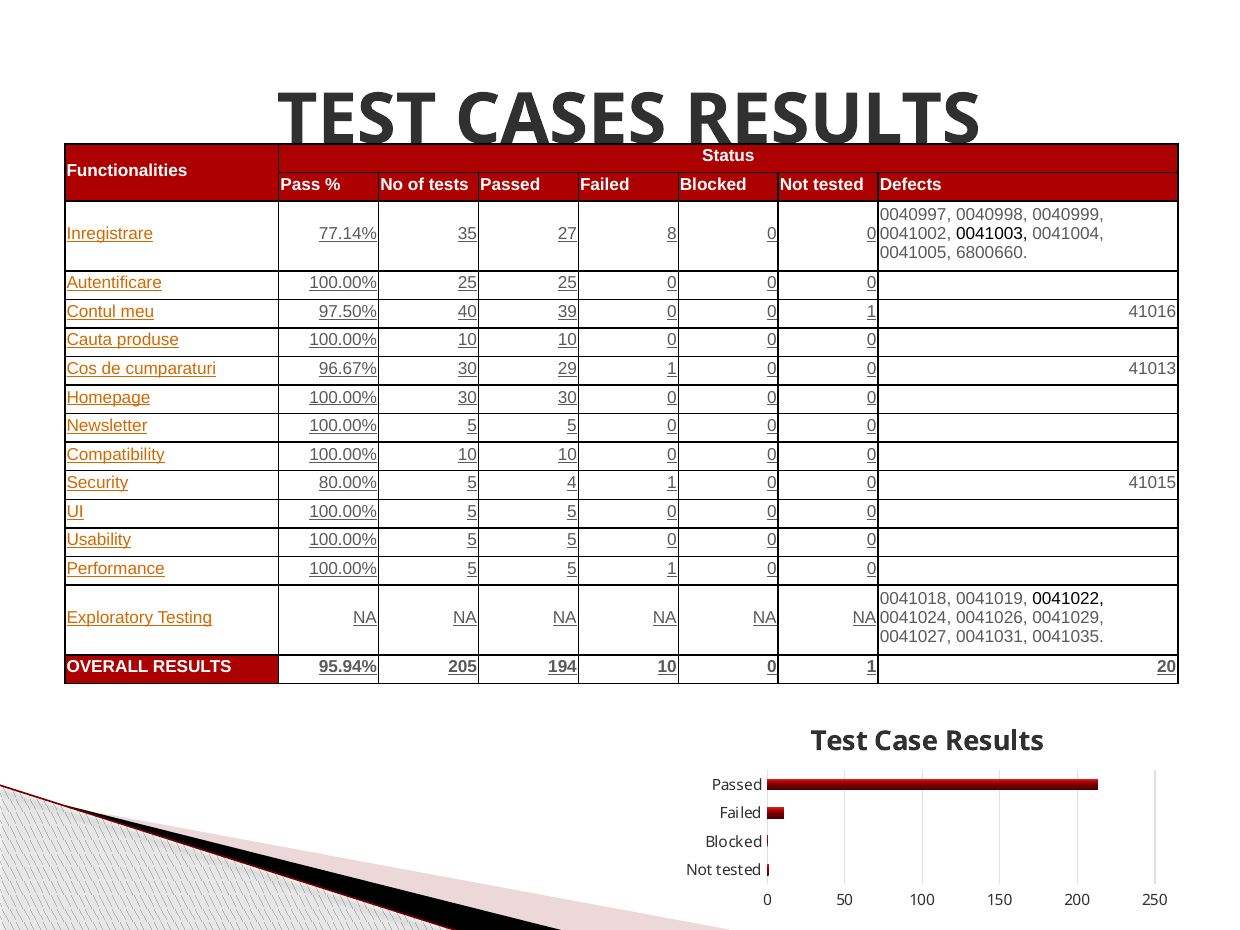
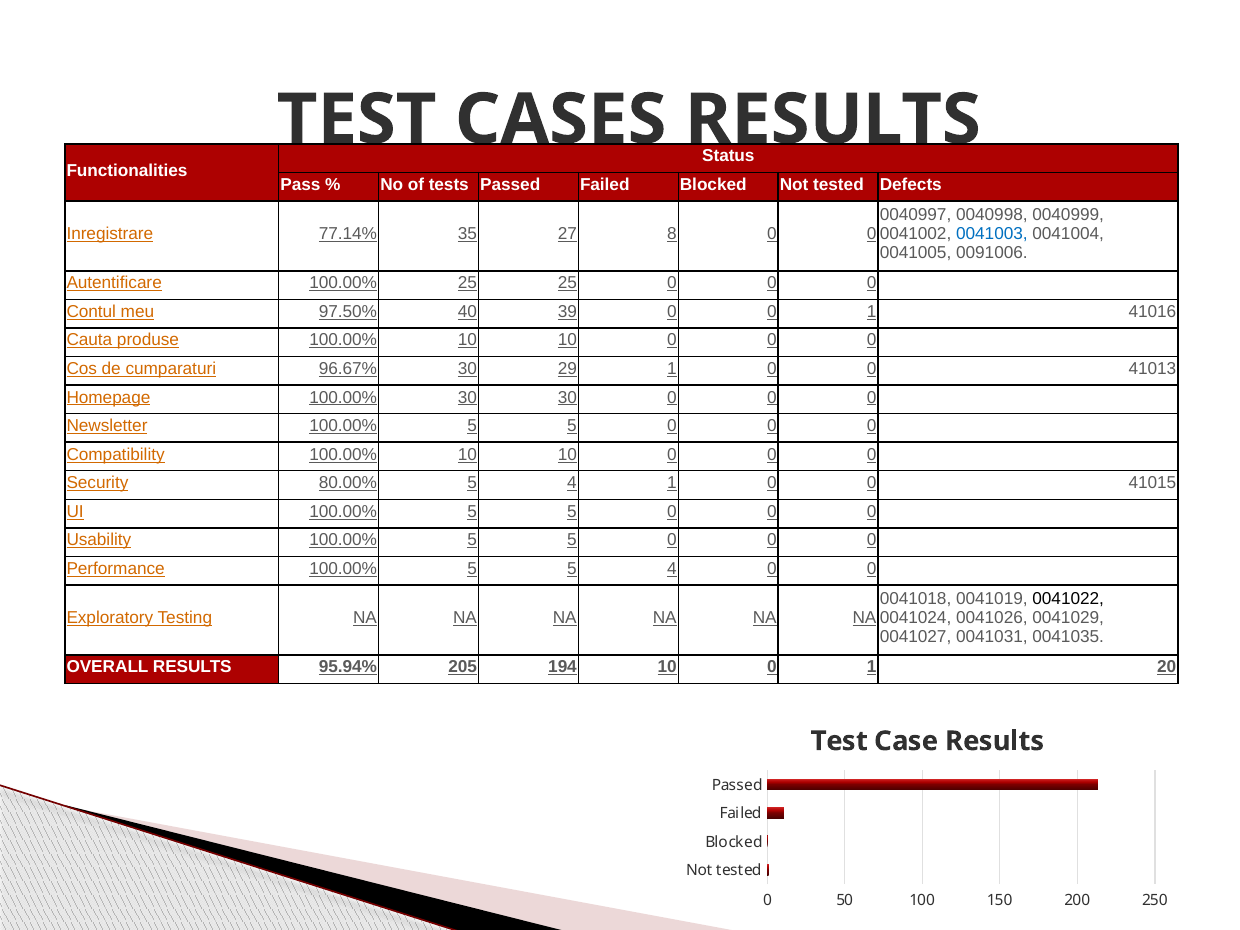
0041003 colour: black -> blue
6800660: 6800660 -> 0091006
5 5 1: 1 -> 4
